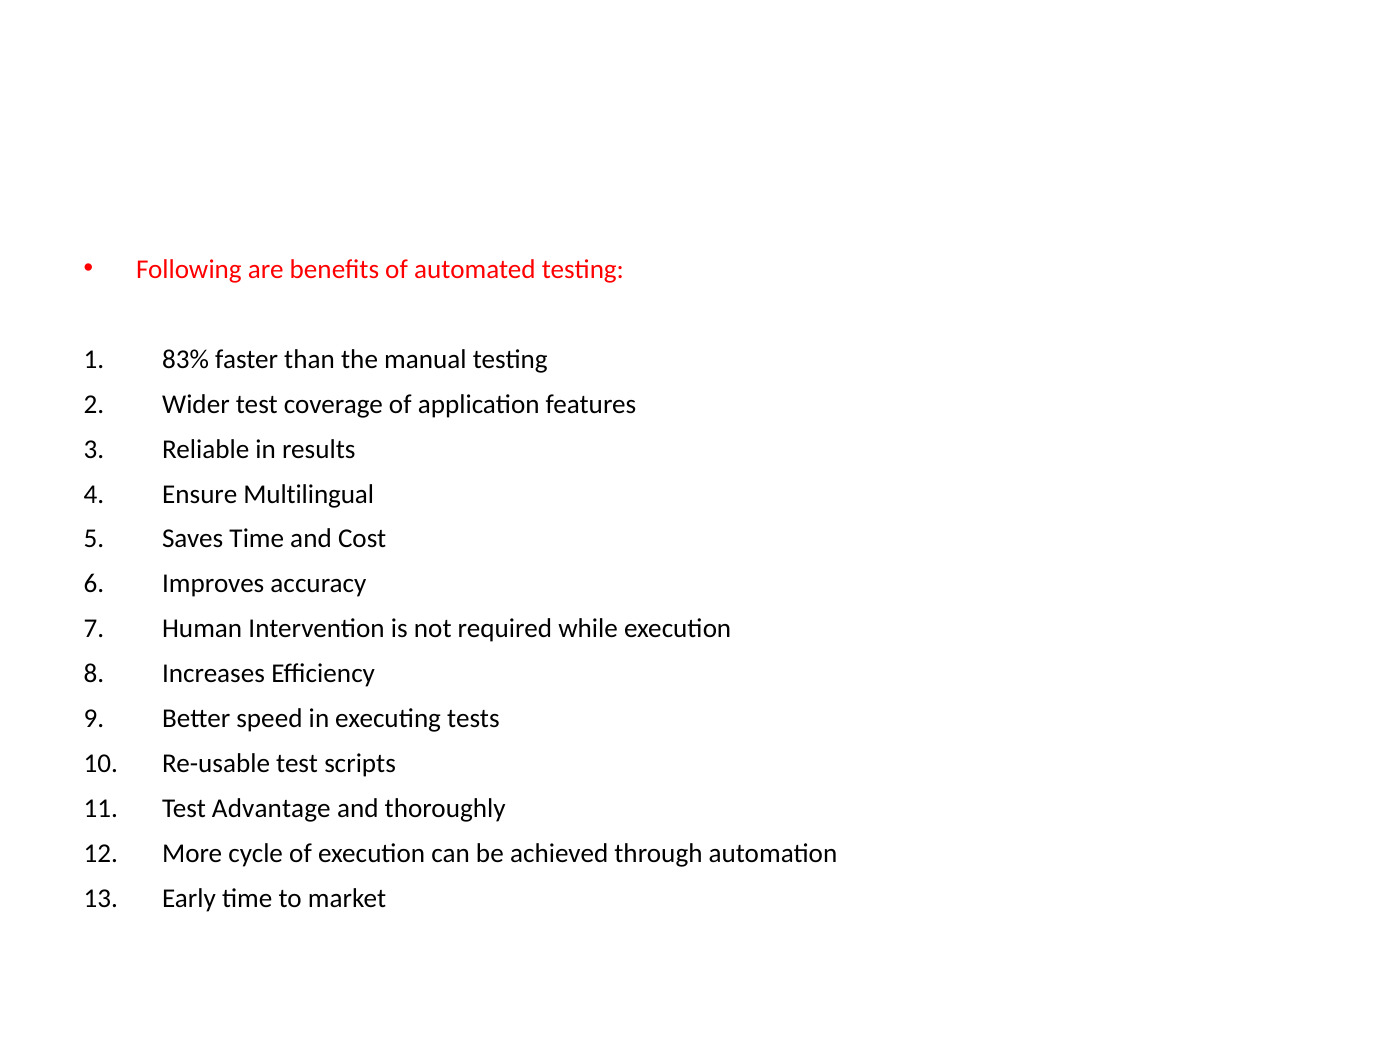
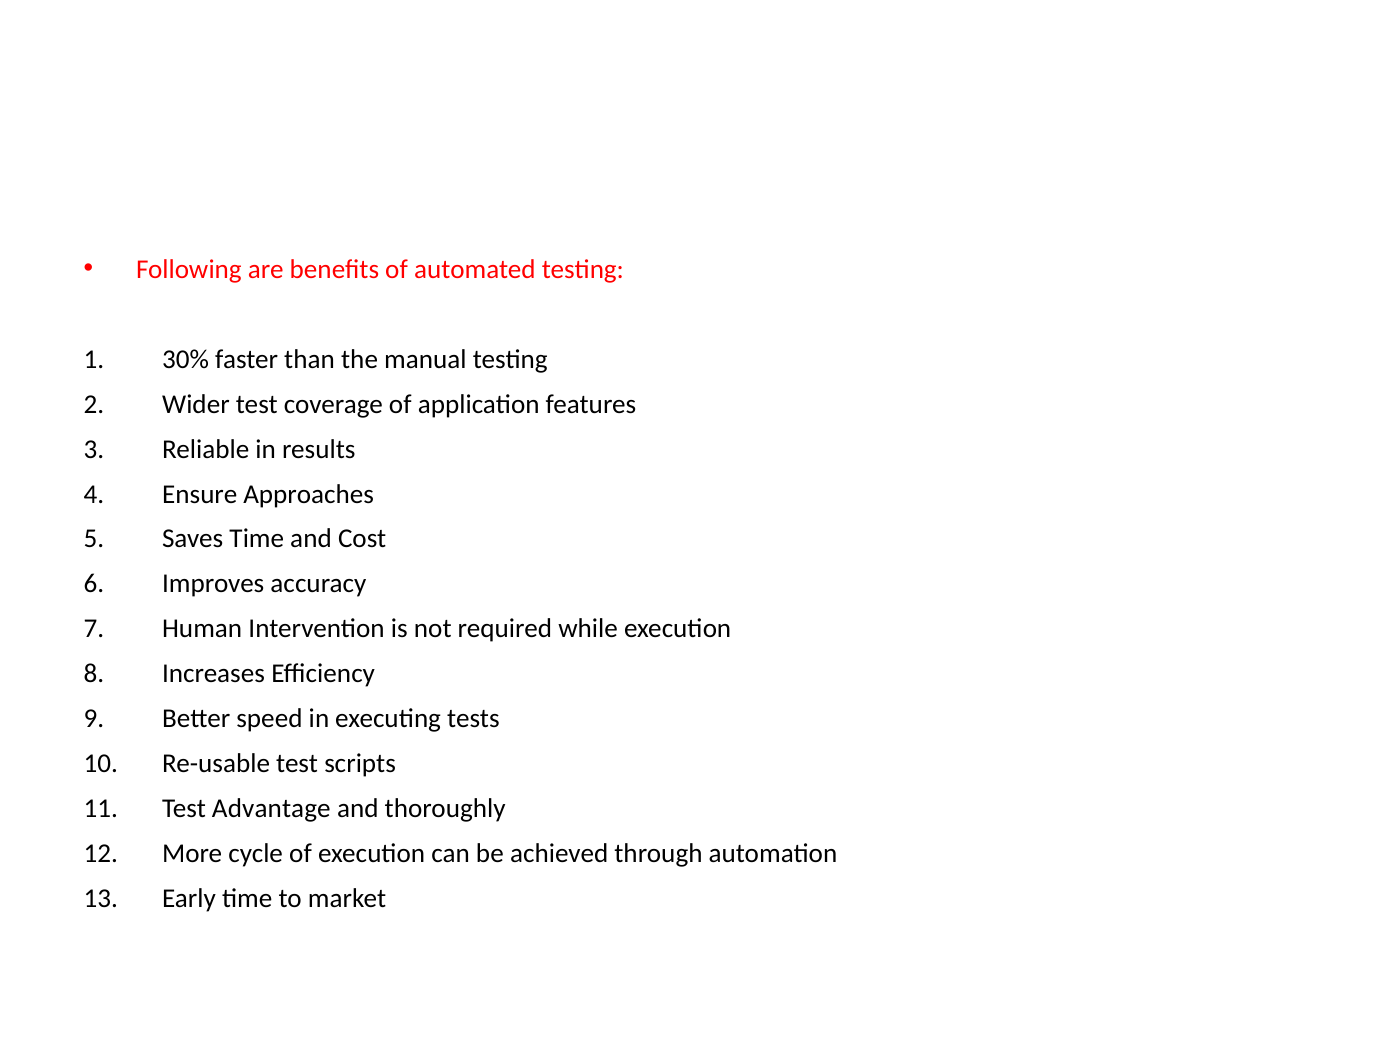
83%: 83% -> 30%
Multilingual: Multilingual -> Approaches
